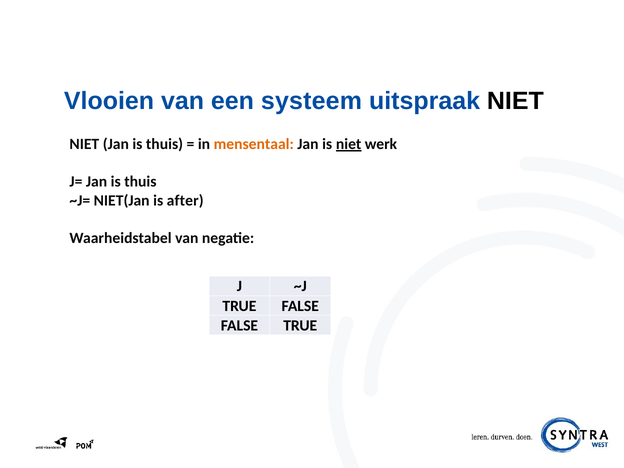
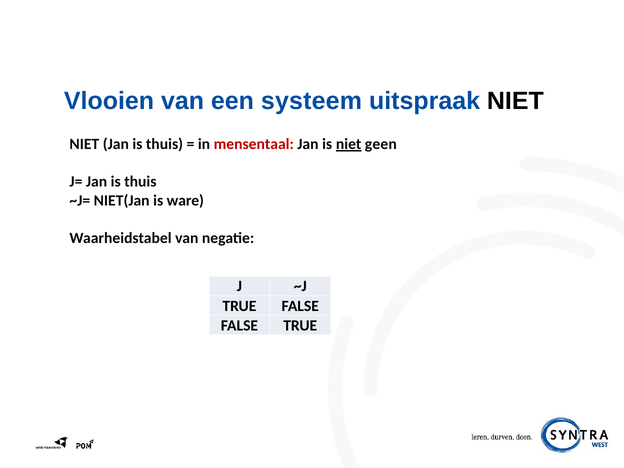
mensentaal colour: orange -> red
werk: werk -> geen
after: after -> ware
